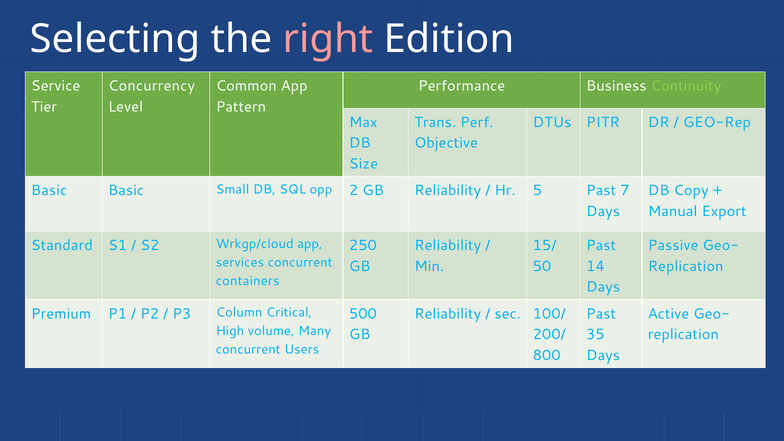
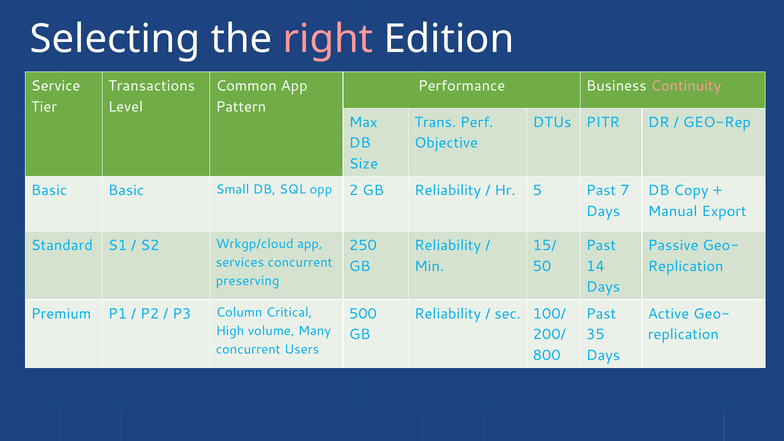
Concurrency: Concurrency -> Transactions
Continuity colour: light green -> pink
containers: containers -> preserving
